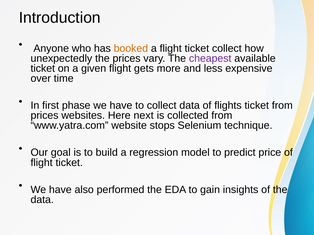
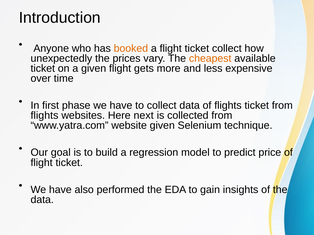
cheapest colour: purple -> orange
prices at (45, 116): prices -> flights
website stops: stops -> given
